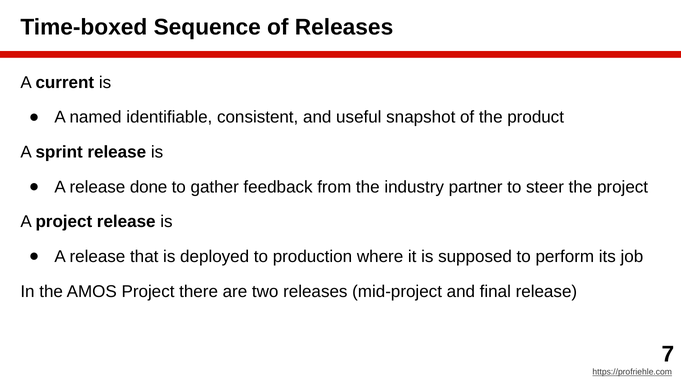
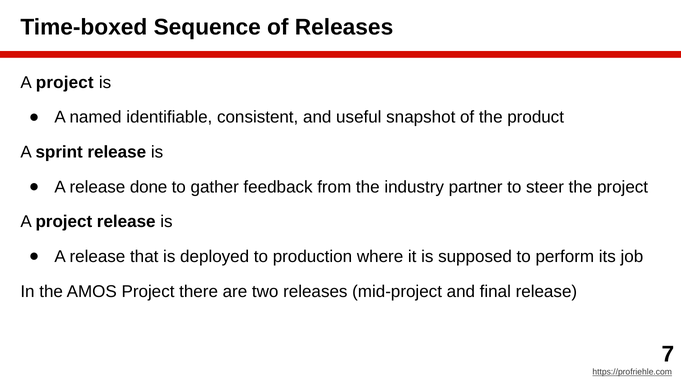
current at (65, 83): current -> project
